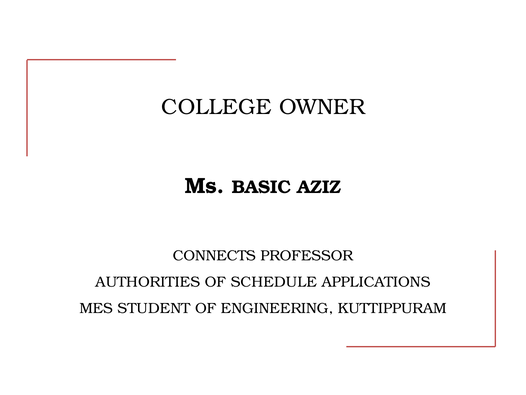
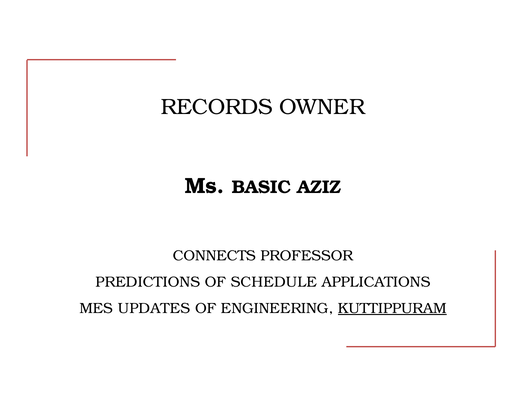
COLLEGE: COLLEGE -> RECORDS
AUTHORITIES: AUTHORITIES -> PREDICTIONS
STUDENT: STUDENT -> UPDATES
KUTTIPPURAM underline: none -> present
